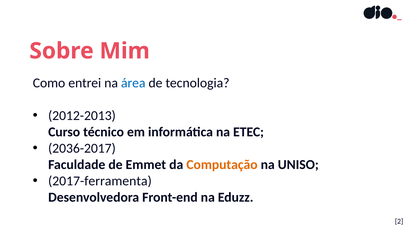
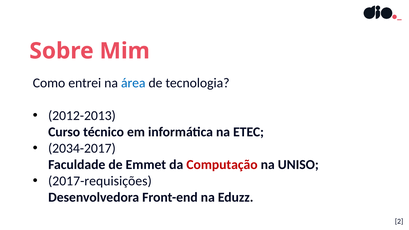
2036-2017: 2036-2017 -> 2034-2017
Computação colour: orange -> red
2017-ferramenta: 2017-ferramenta -> 2017-requisições
